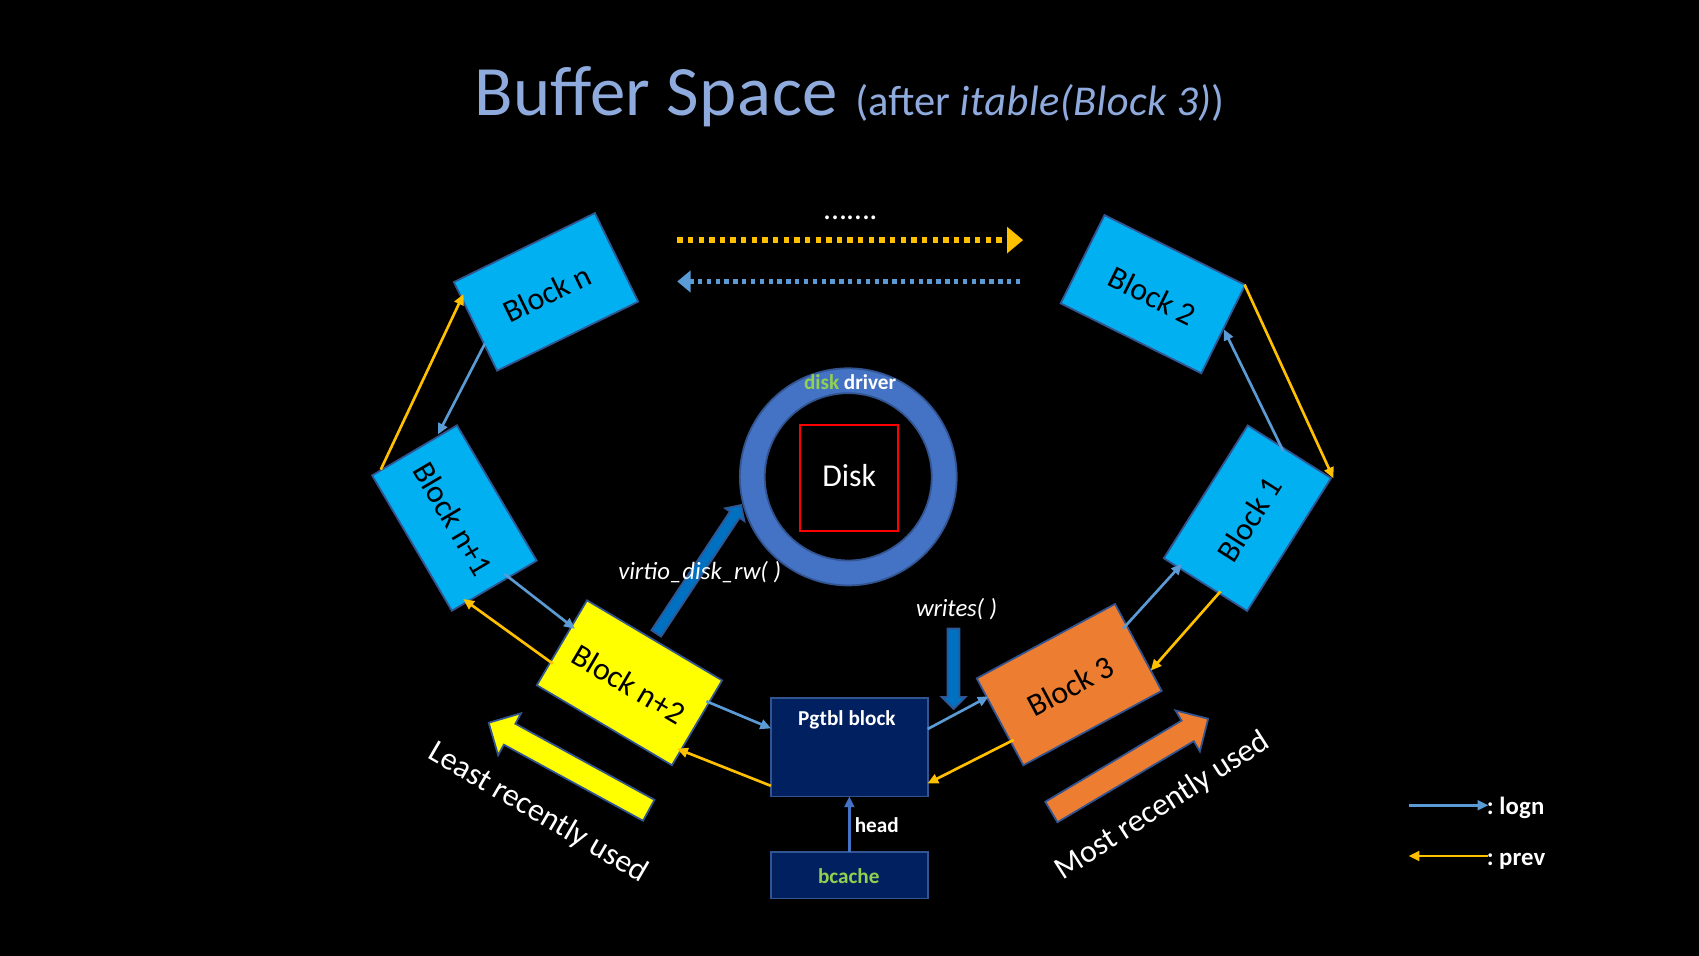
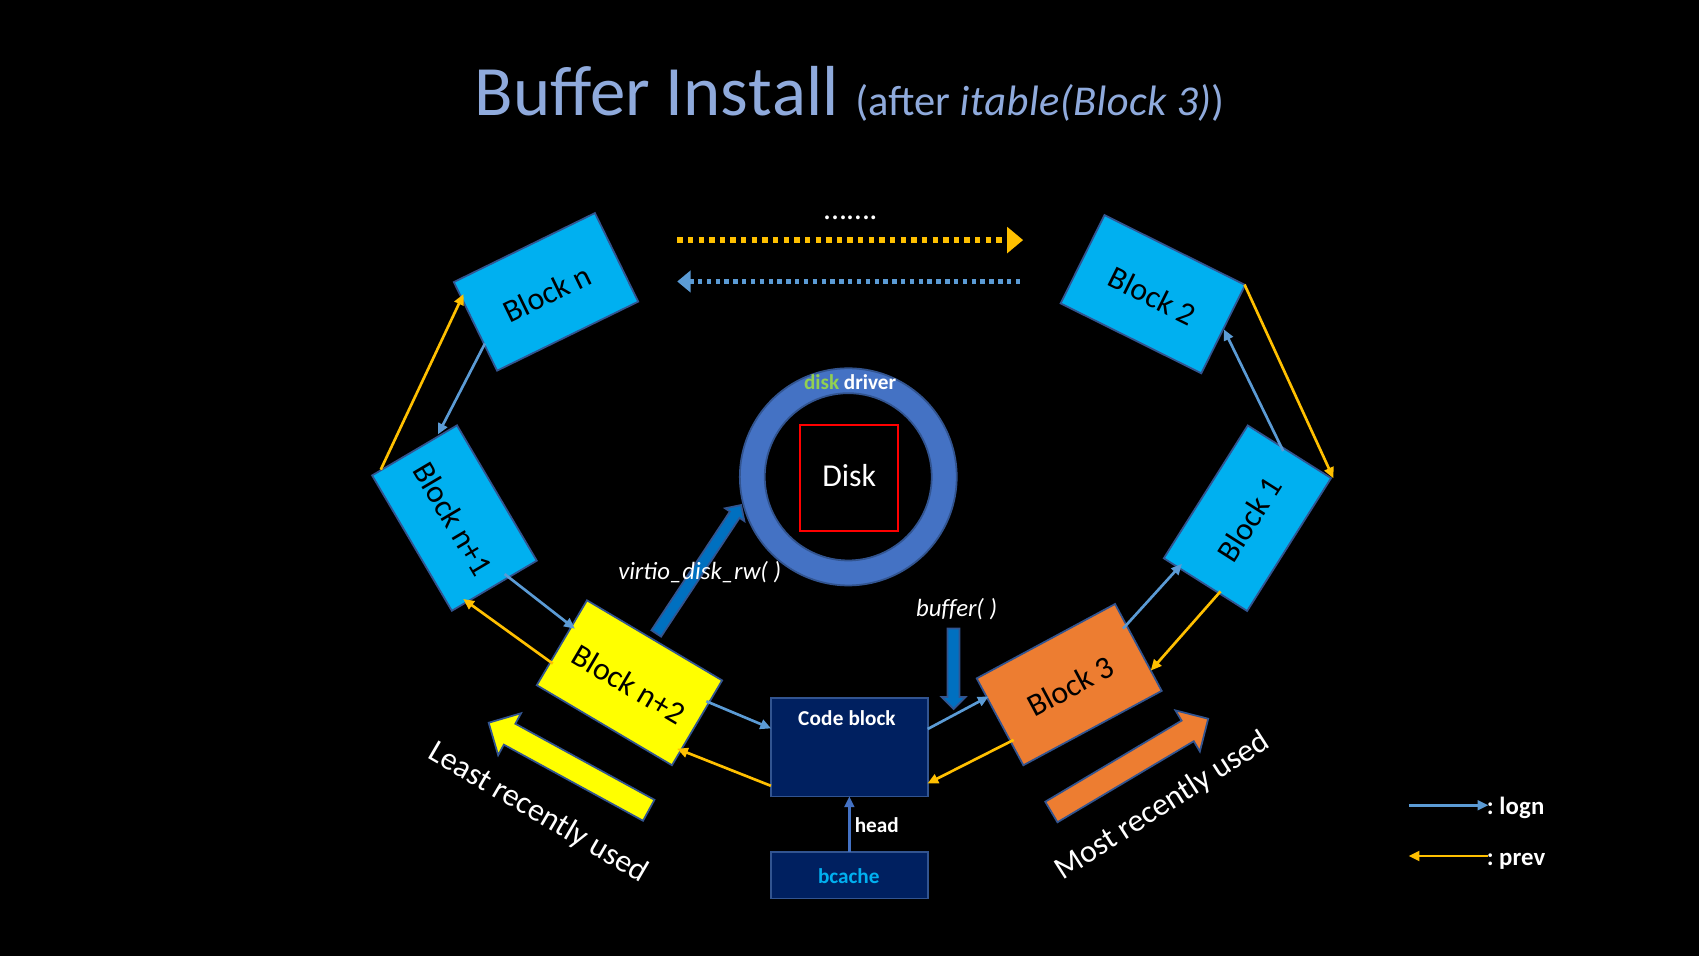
Space: Space -> Install
writes(: writes( -> buffer(
Pgtbl: Pgtbl -> Code
bcache colour: light green -> light blue
